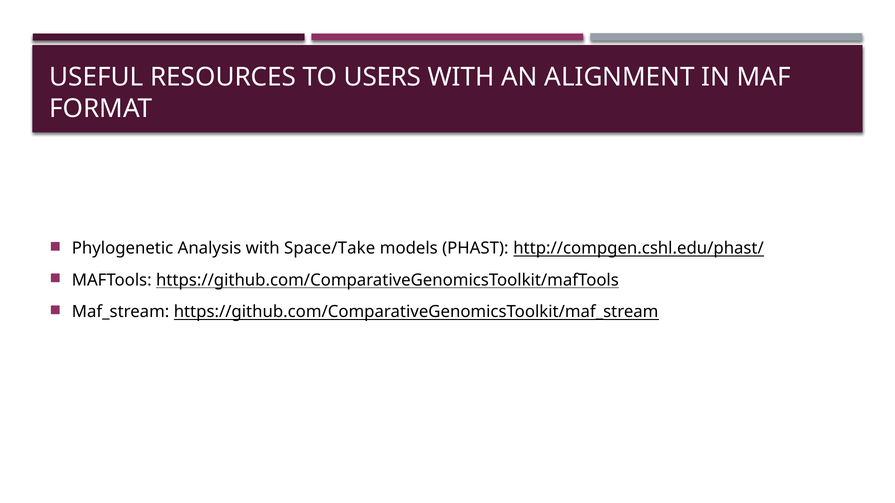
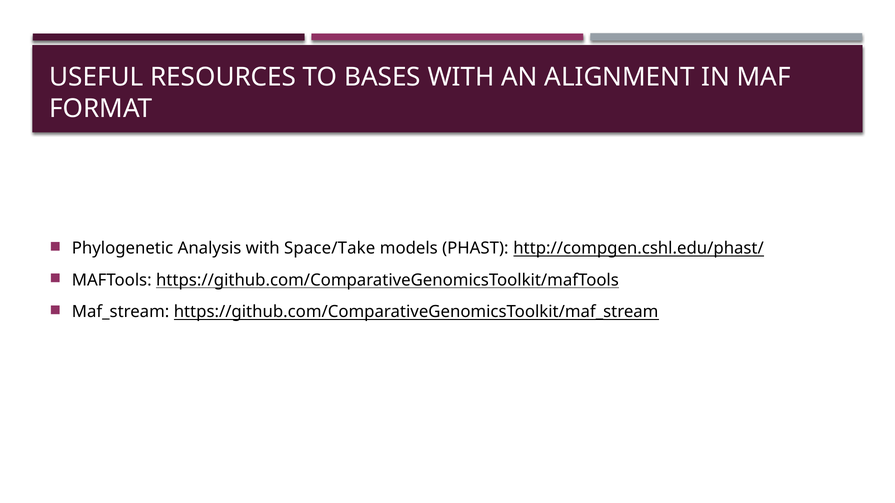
USERS: USERS -> BASES
